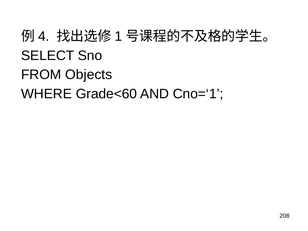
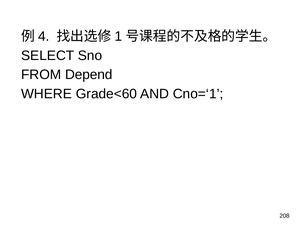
Objects: Objects -> Depend
